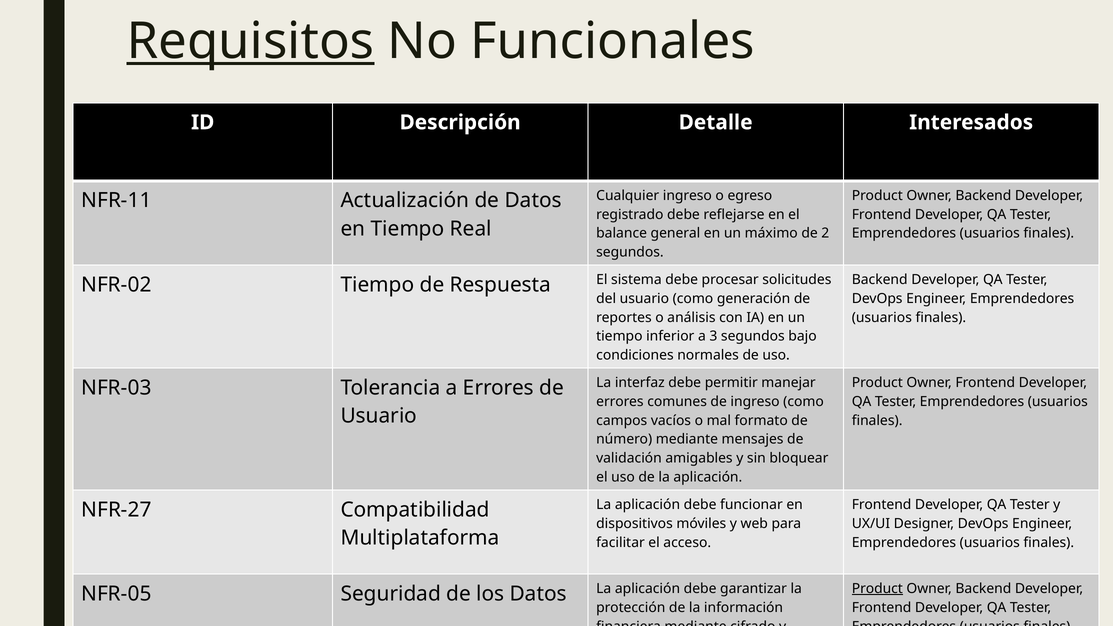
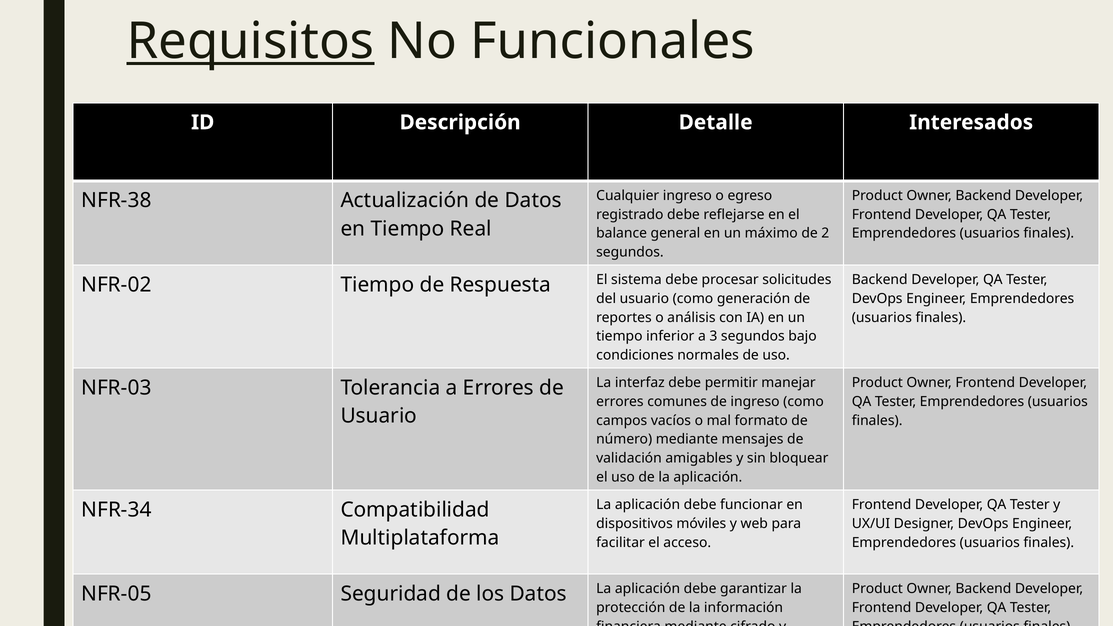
NFR-11: NFR-11 -> NFR-38
NFR-27: NFR-27 -> NFR-34
Product at (877, 589) underline: present -> none
